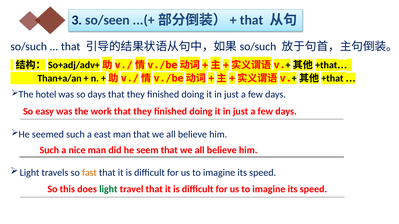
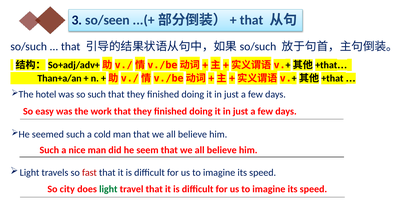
so days: days -> such
east: east -> cold
fast colour: orange -> red
this: this -> city
